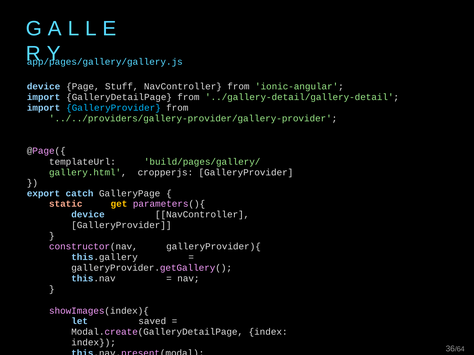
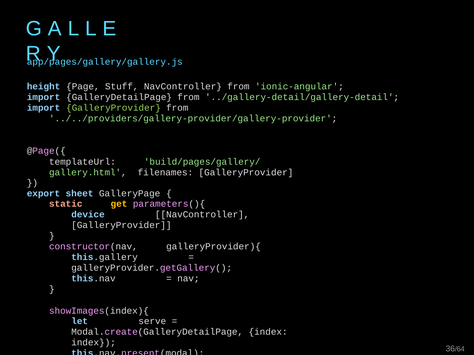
device at (44, 87): device -> height
GalleryProvider at (114, 108) colour: light blue -> light green
cropperjs: cropperjs -> filenames
catch: catch -> sheet
saved: saved -> serve
